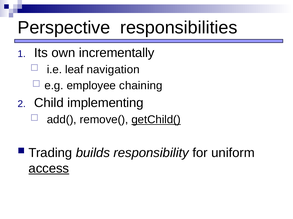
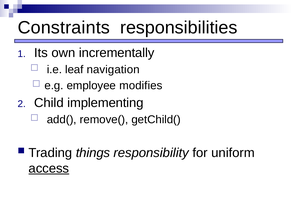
Perspective: Perspective -> Constraints
chaining: chaining -> modifies
getChild( underline: present -> none
builds: builds -> things
